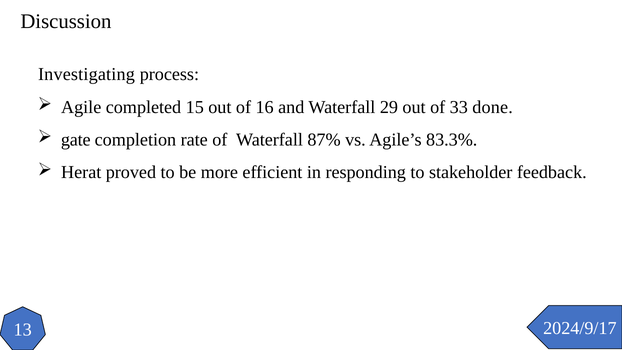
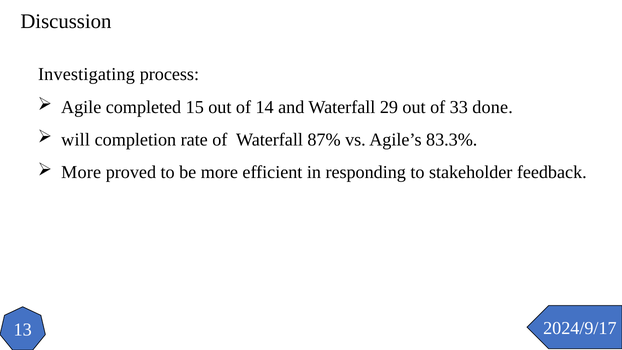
16: 16 -> 14
gate: gate -> will
Herat at (81, 172): Herat -> More
